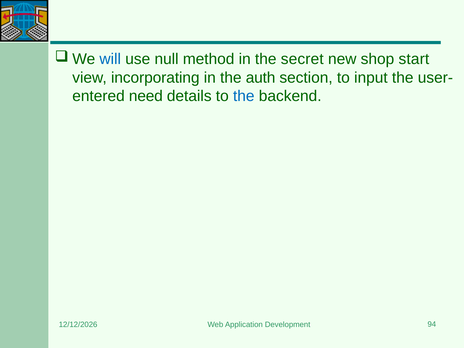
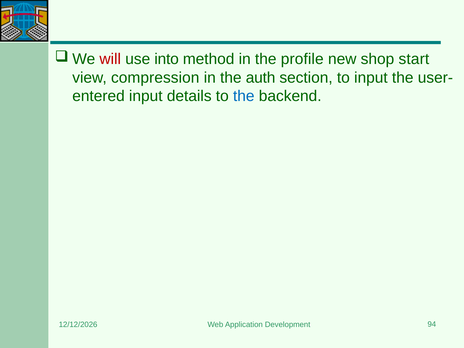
will colour: blue -> red
null: null -> into
secret: secret -> profile
incorporating: incorporating -> compression
need at (146, 96): need -> input
